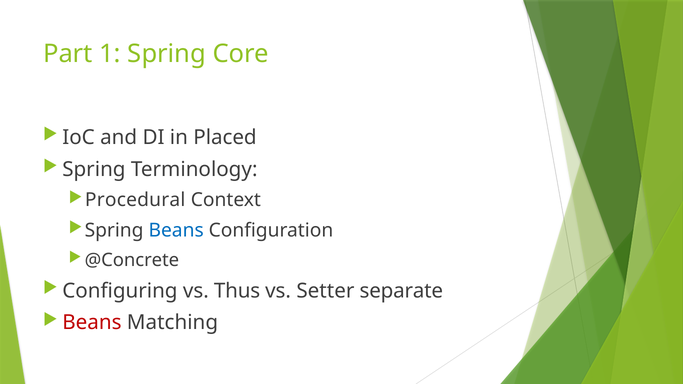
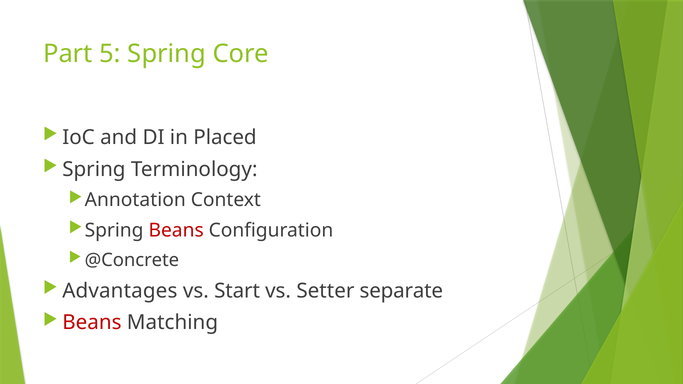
1: 1 -> 5
Procedural: Procedural -> Annotation
Beans at (176, 230) colour: blue -> red
Configuring: Configuring -> Advantages
Thus: Thus -> Start
